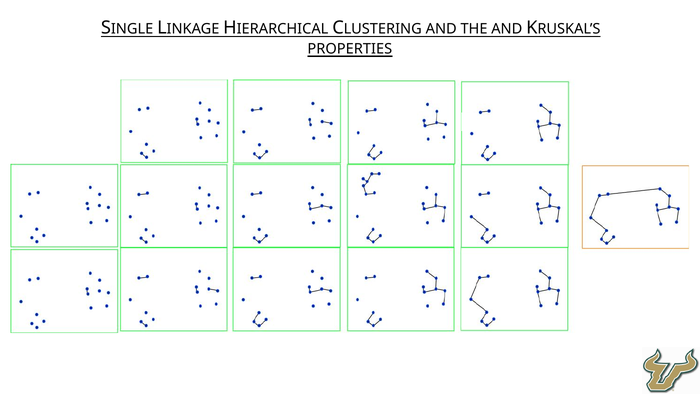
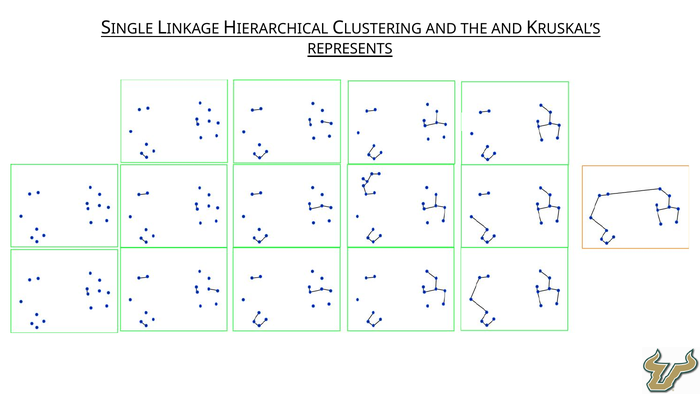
PROPERTIES: PROPERTIES -> REPRESENTS
